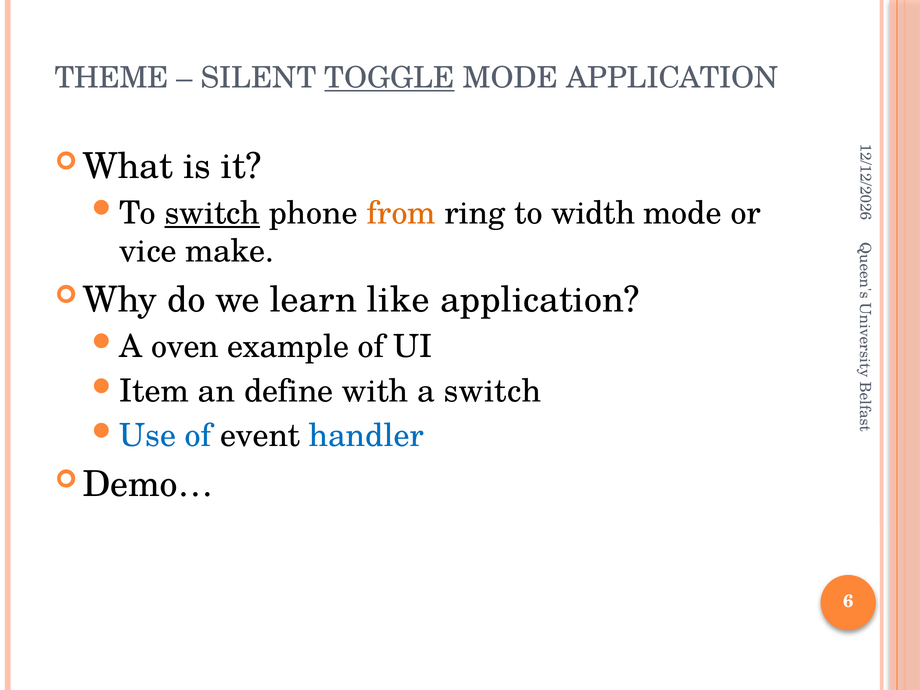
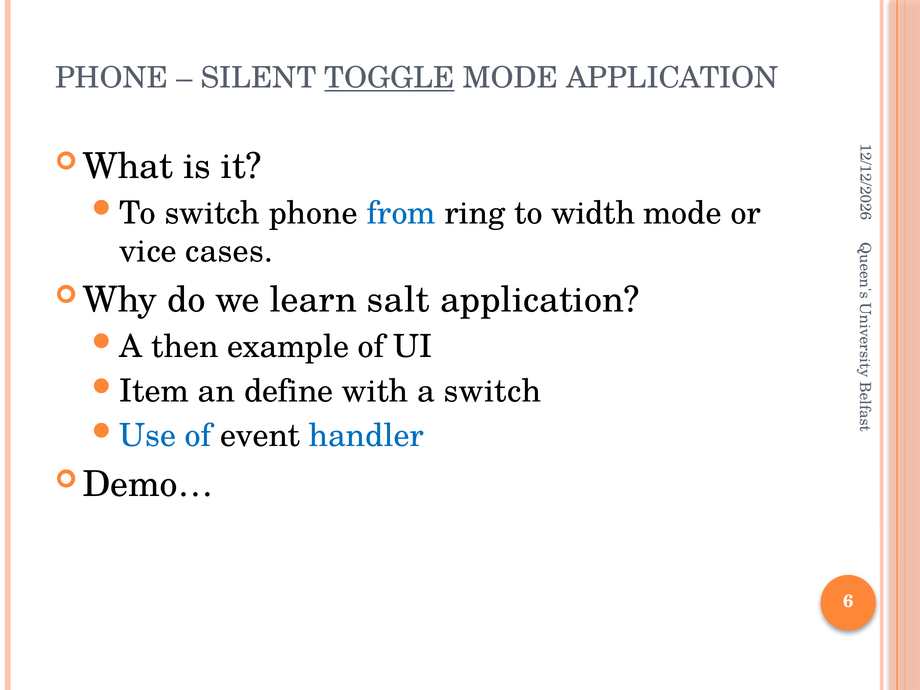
THEME at (112, 78): THEME -> PHONE
switch at (212, 213) underline: present -> none
from colour: orange -> blue
make: make -> cases
like: like -> salt
oven: oven -> then
